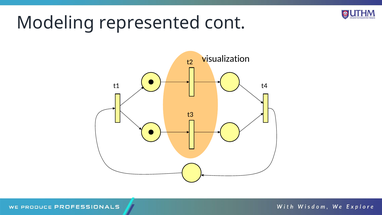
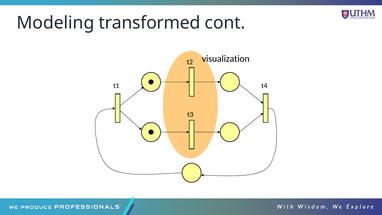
represented: represented -> transformed
